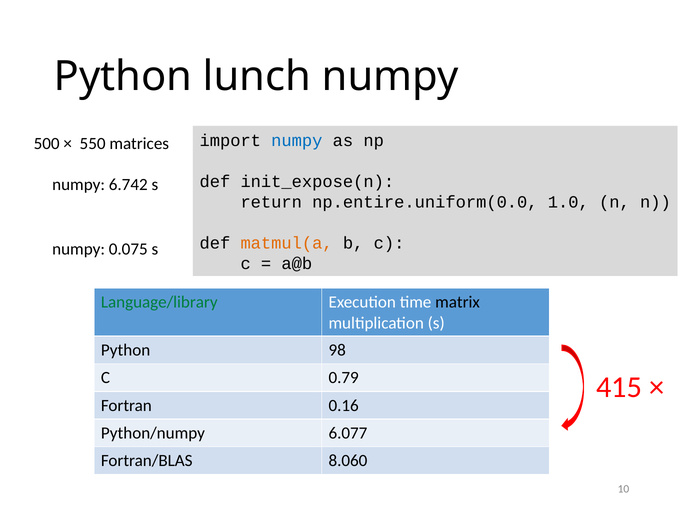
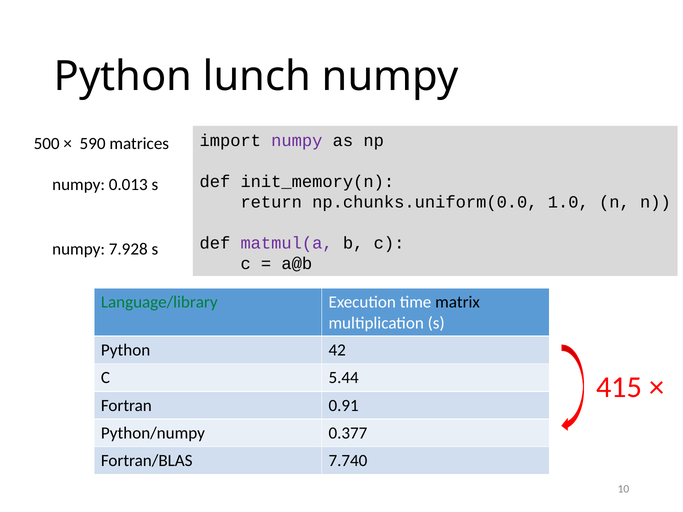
numpy at (297, 141) colour: blue -> purple
550: 550 -> 590
init_expose(n: init_expose(n -> init_memory(n
6.742: 6.742 -> 0.013
np.entire.uniform(0.0: np.entire.uniform(0.0 -> np.chunks.uniform(0.0
matmul(a colour: orange -> purple
0.075: 0.075 -> 7.928
98: 98 -> 42
0.79: 0.79 -> 5.44
0.16: 0.16 -> 0.91
6.077: 6.077 -> 0.377
8.060: 8.060 -> 7.740
